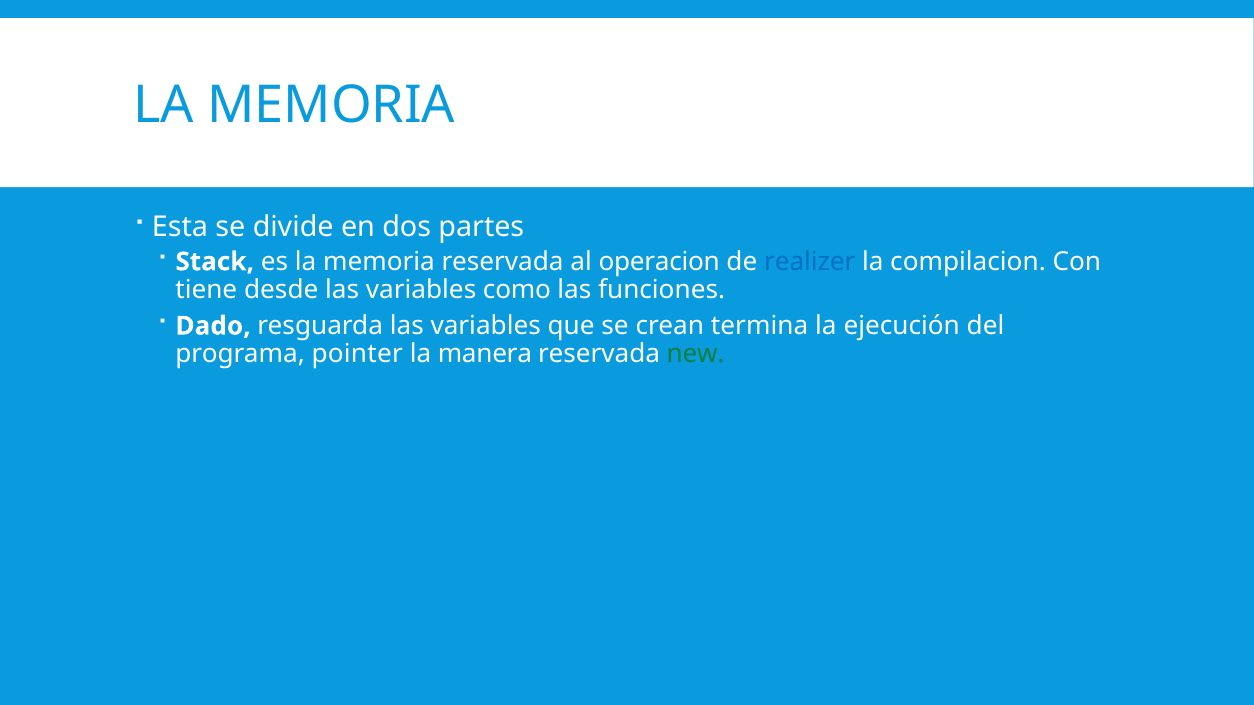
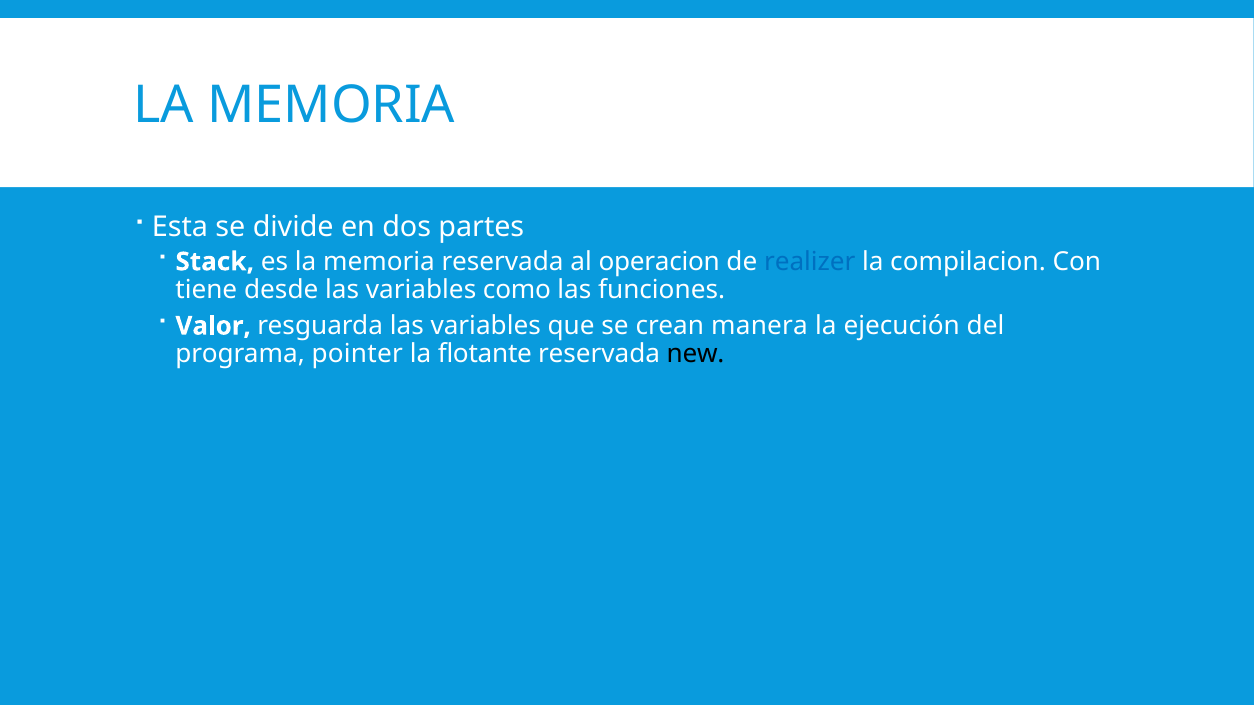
Dado: Dado -> Valor
termina: termina -> manera
manera: manera -> flotante
new colour: green -> black
